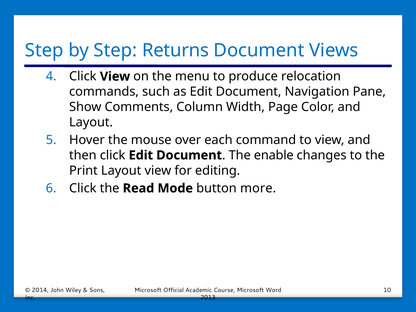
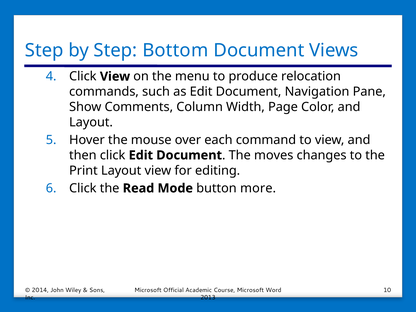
Returns: Returns -> Bottom
enable: enable -> moves
